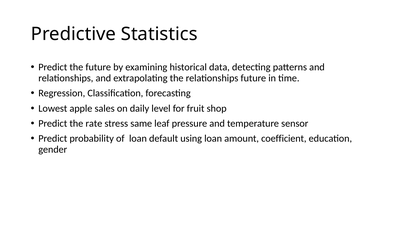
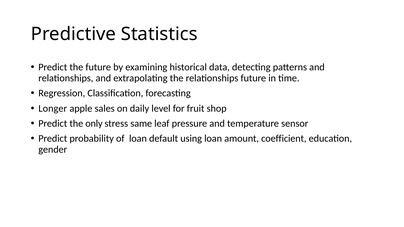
Lowest: Lowest -> Longer
rate: rate -> only
